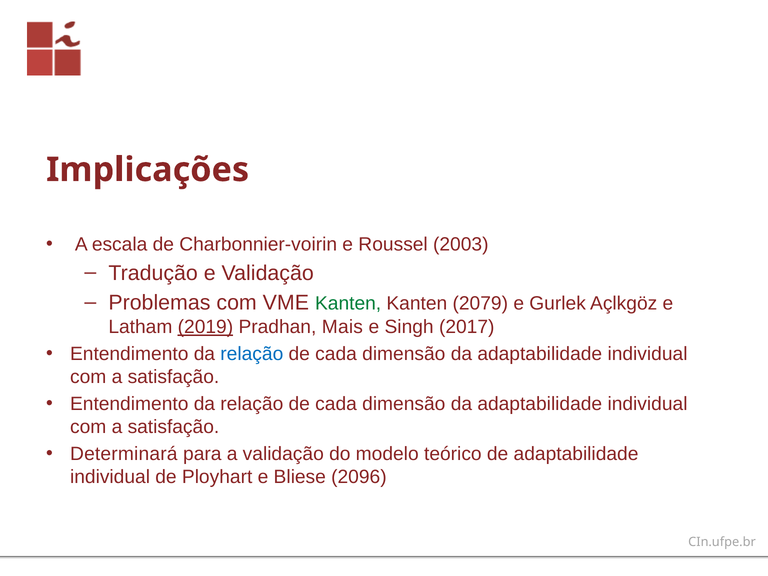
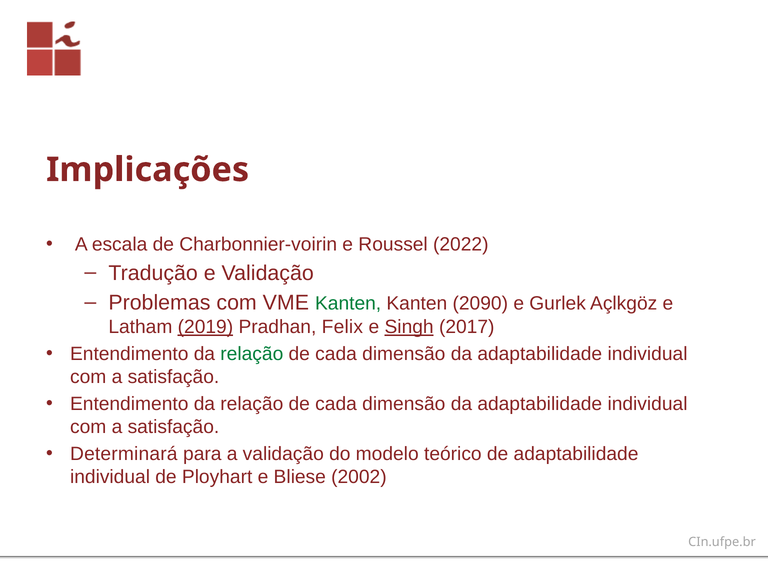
2003: 2003 -> 2022
2079: 2079 -> 2090
Mais: Mais -> Felix
Singh underline: none -> present
relação at (252, 354) colour: blue -> green
2096: 2096 -> 2002
